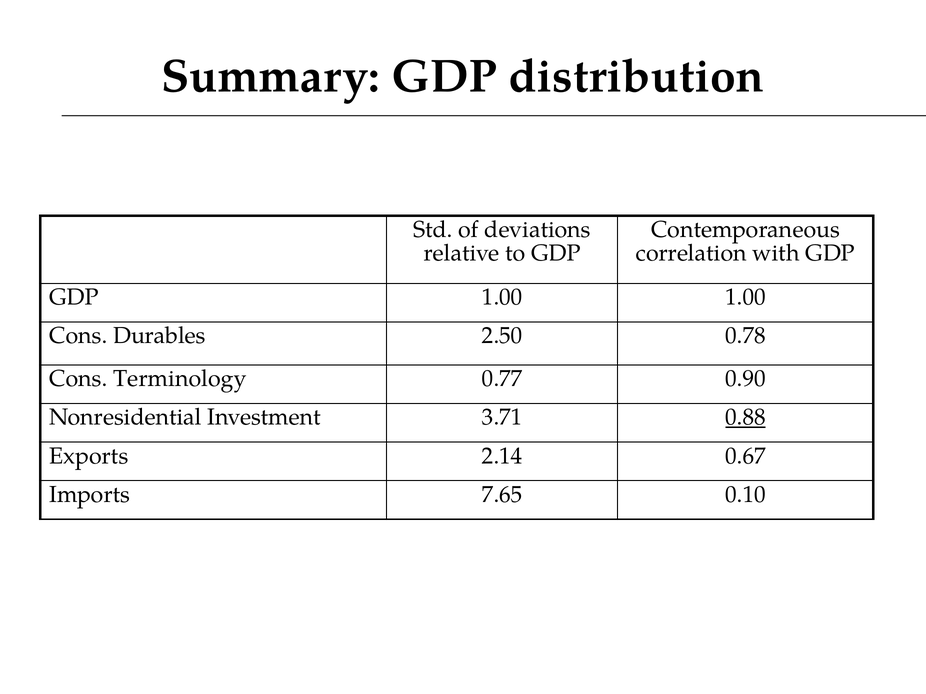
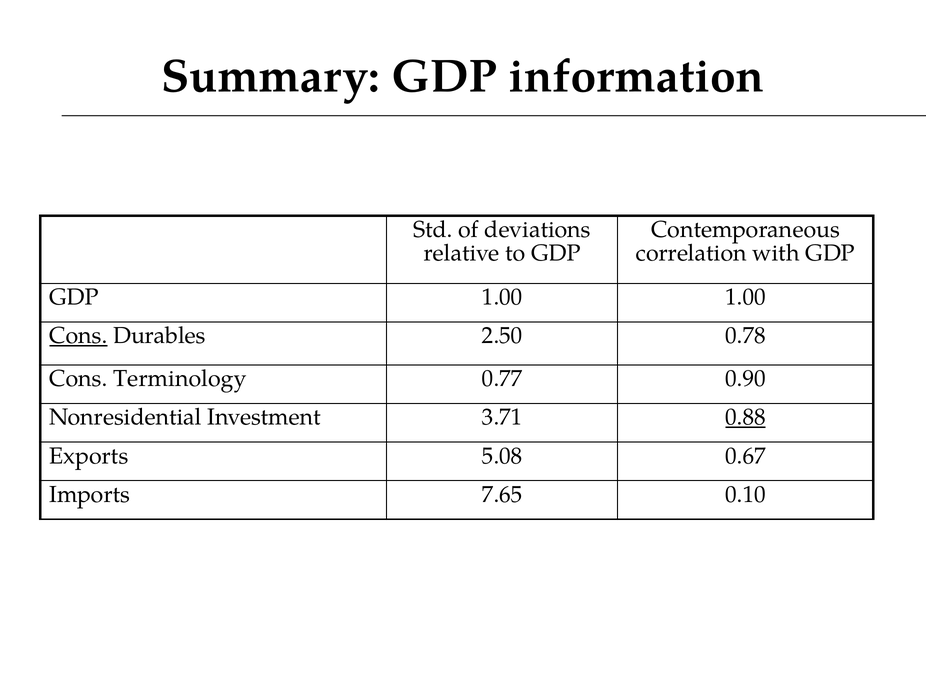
distribution: distribution -> information
Cons at (78, 336) underline: none -> present
2.14: 2.14 -> 5.08
